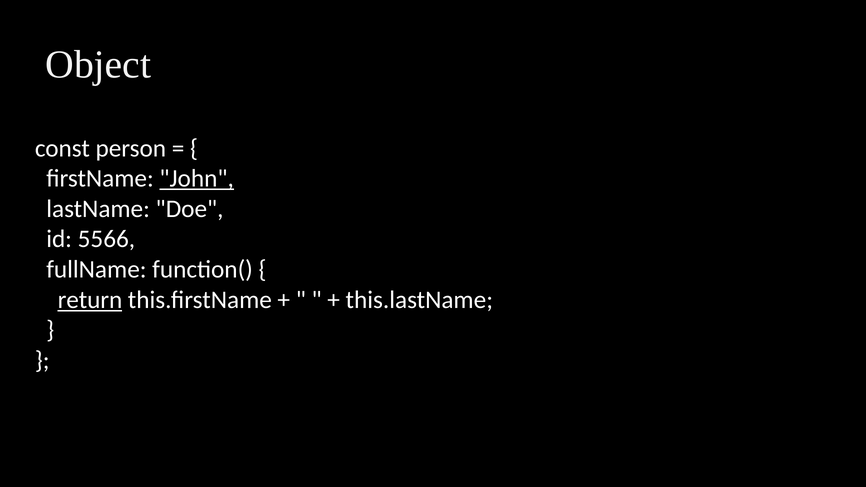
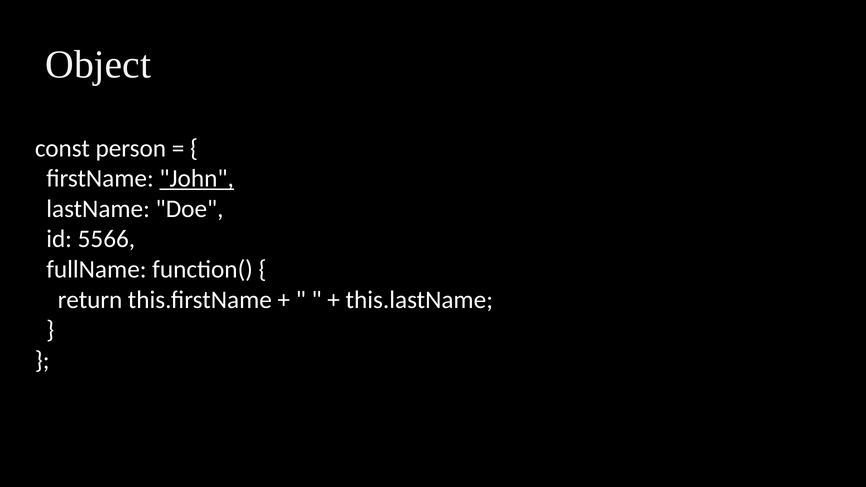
return underline: present -> none
